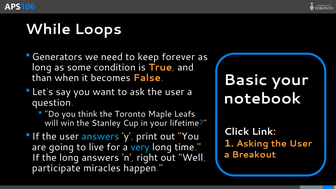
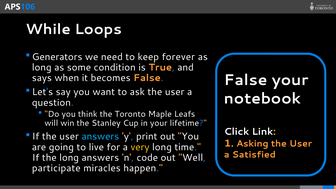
Basic at (246, 80): Basic -> False
than: than -> says
very colour: light blue -> yellow
Breakout: Breakout -> Satisfied
right: right -> code
